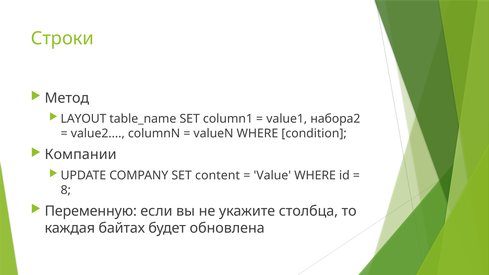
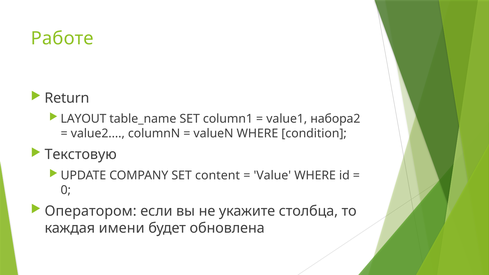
Строки: Строки -> Работе
Метод: Метод -> Return
Компании: Компании -> Текстовую
8: 8 -> 0
Переменную: Переменную -> Оператором
байтах: байтах -> имени
